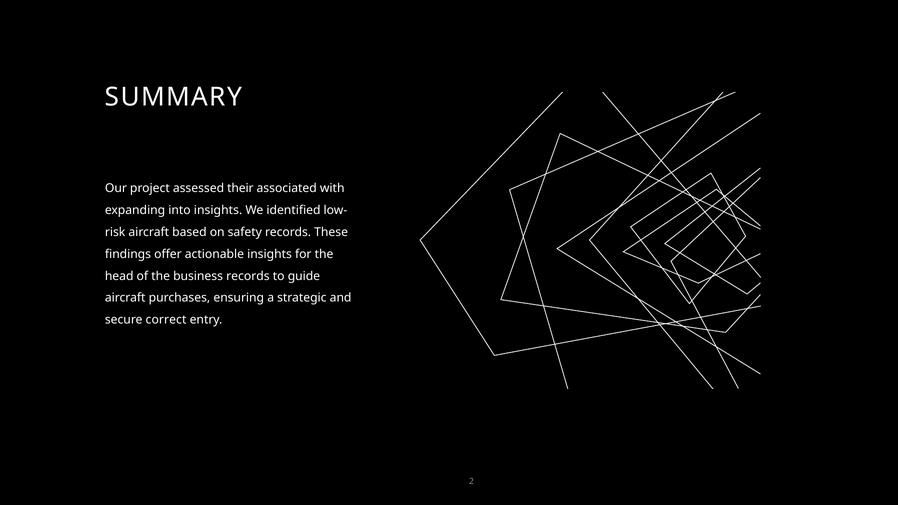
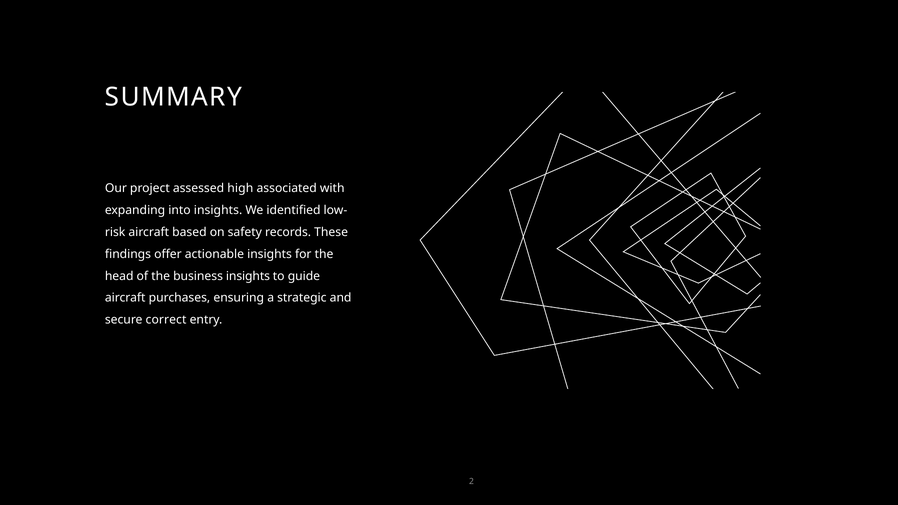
their: their -> high
business records: records -> insights
